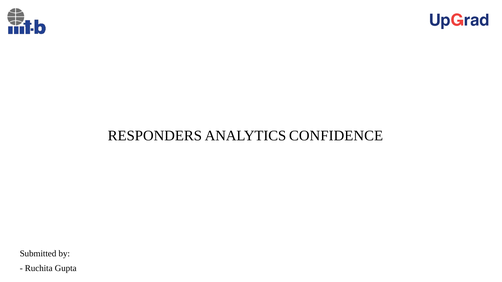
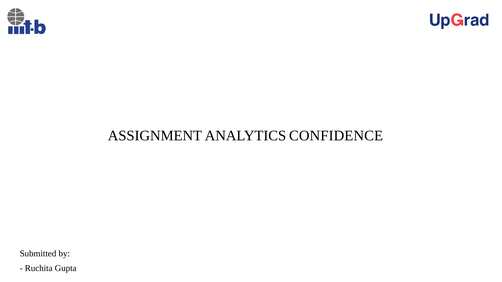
RESPONDERS: RESPONDERS -> ASSIGNMENT
